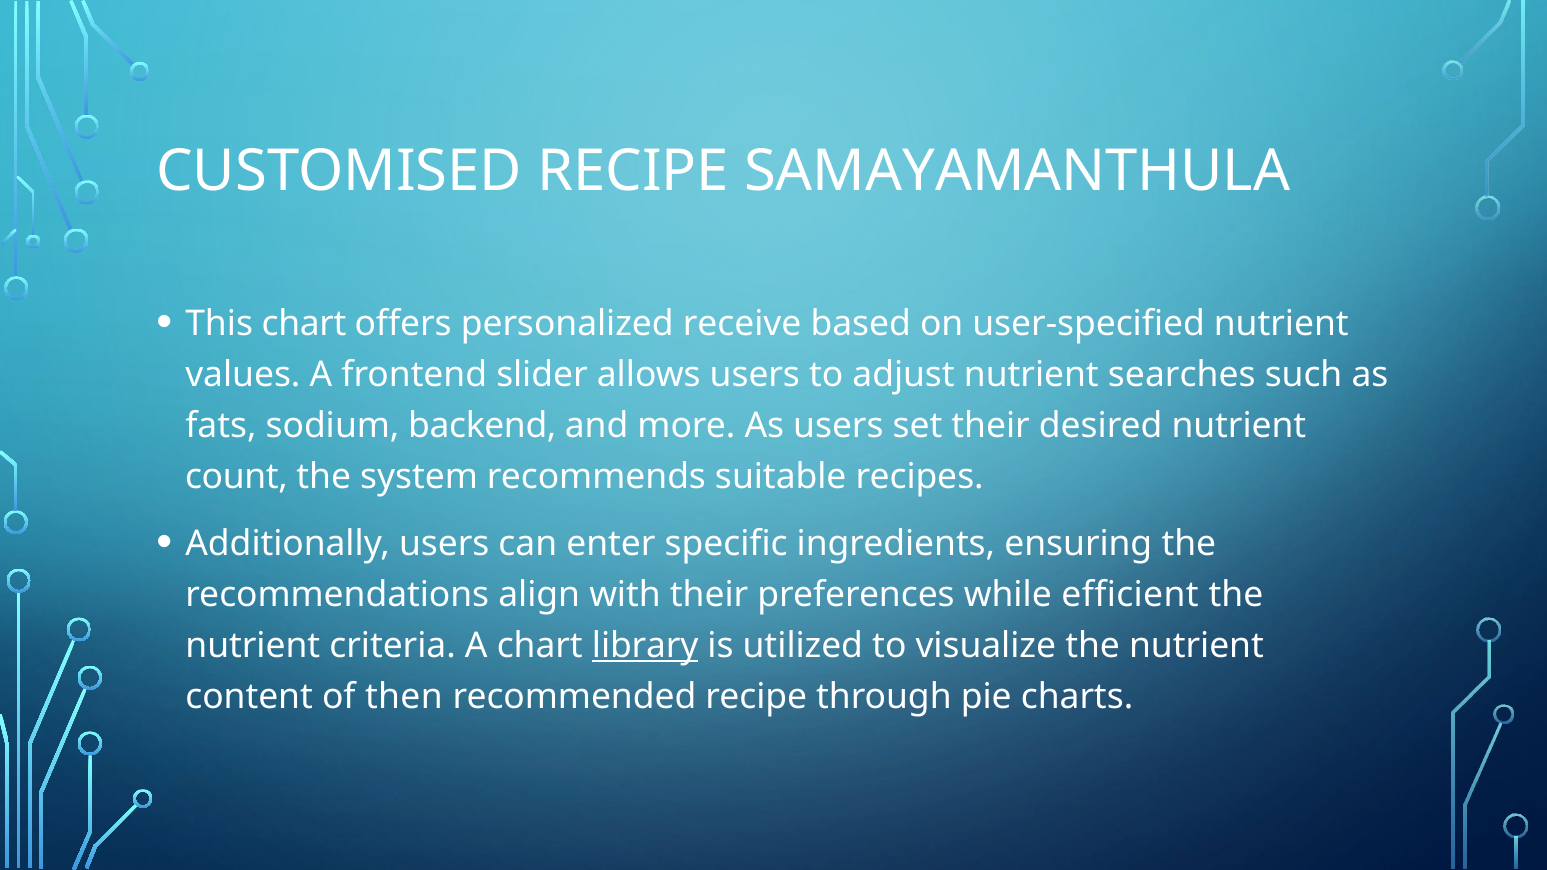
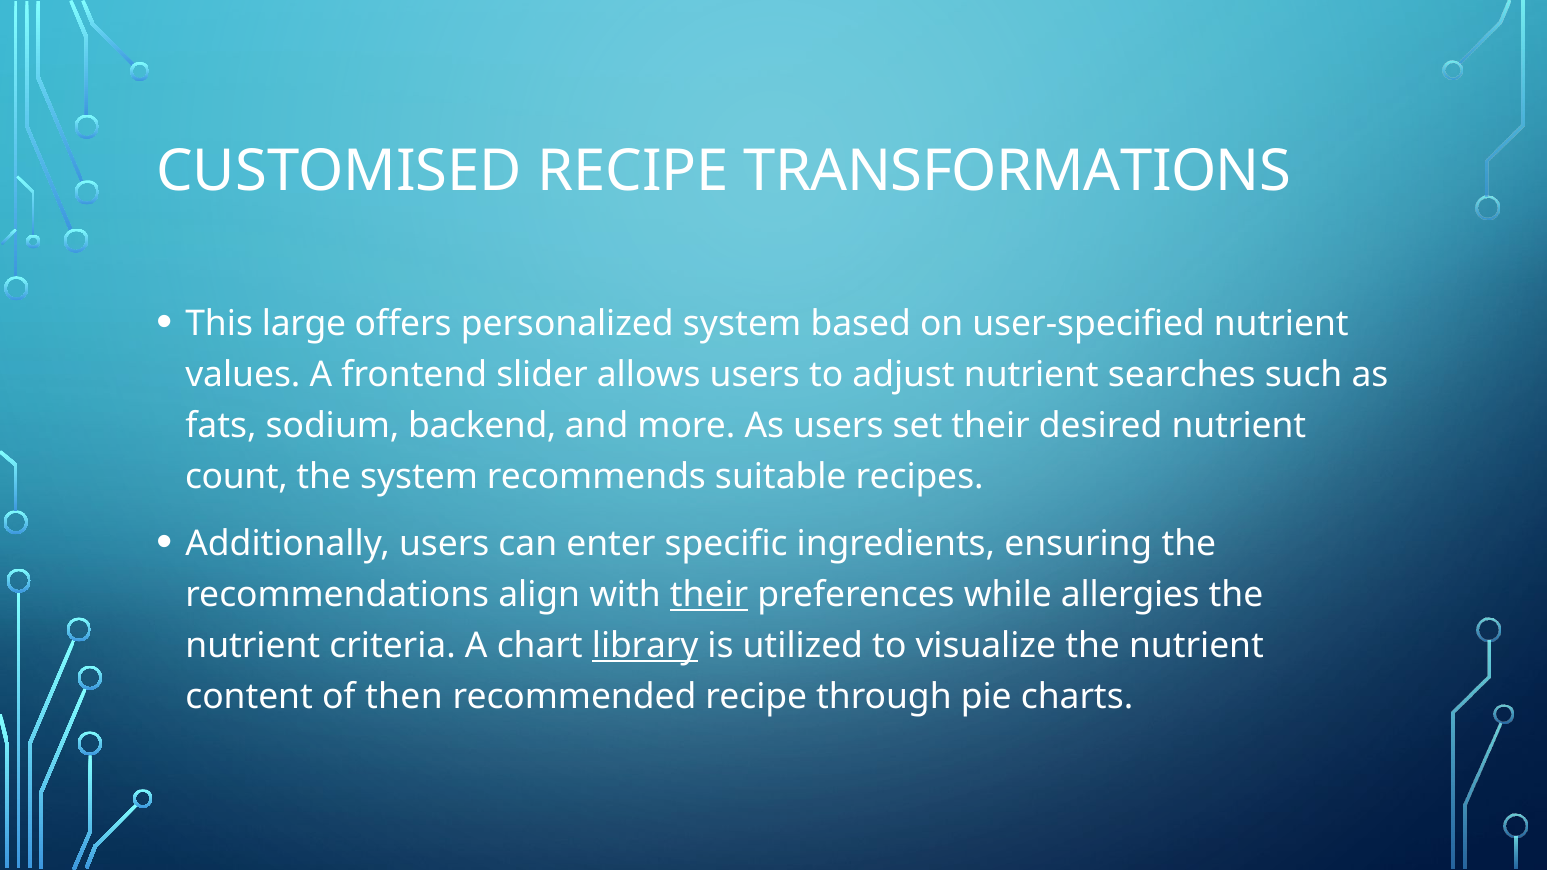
SAMAYAMANTHULA: SAMAYAMANTHULA -> TRANSFORMATIONS
This chart: chart -> large
personalized receive: receive -> system
their at (709, 595) underline: none -> present
efficient: efficient -> allergies
